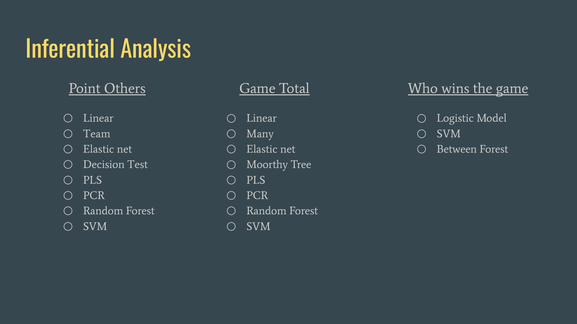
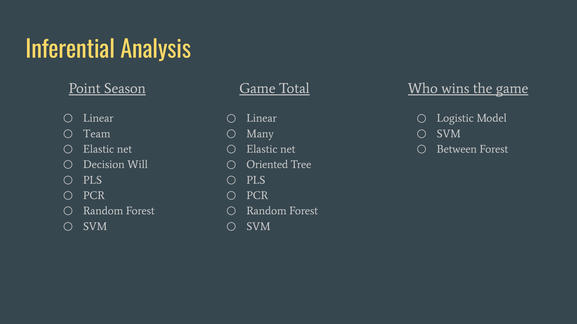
Others: Others -> Season
Test: Test -> Will
Moorthy: Moorthy -> Oriented
